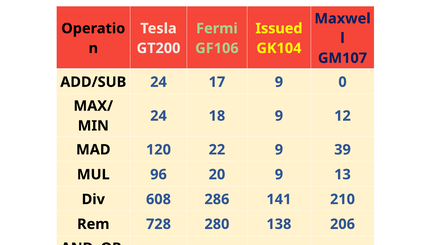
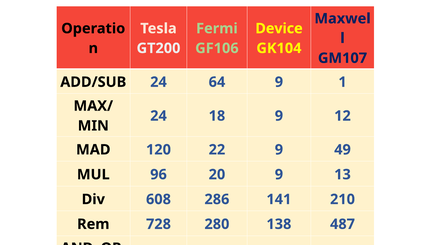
Issued: Issued -> Device
17: 17 -> 64
0: 0 -> 1
39: 39 -> 49
206: 206 -> 487
